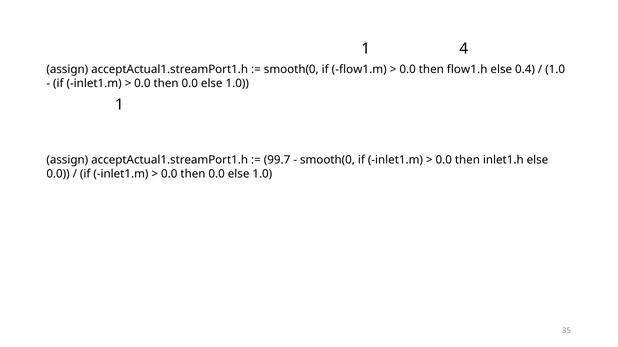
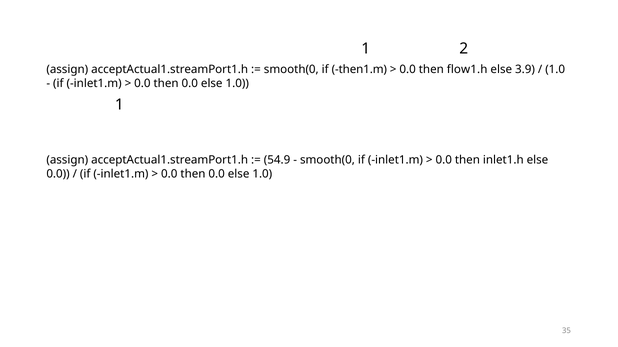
4: 4 -> 2
flow1.m: flow1.m -> then1.m
0.4: 0.4 -> 3.9
99.7: 99.7 -> 54.9
